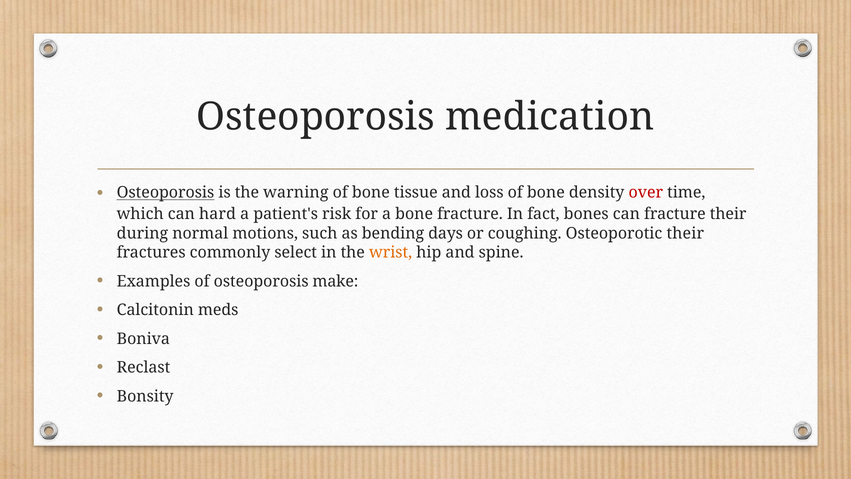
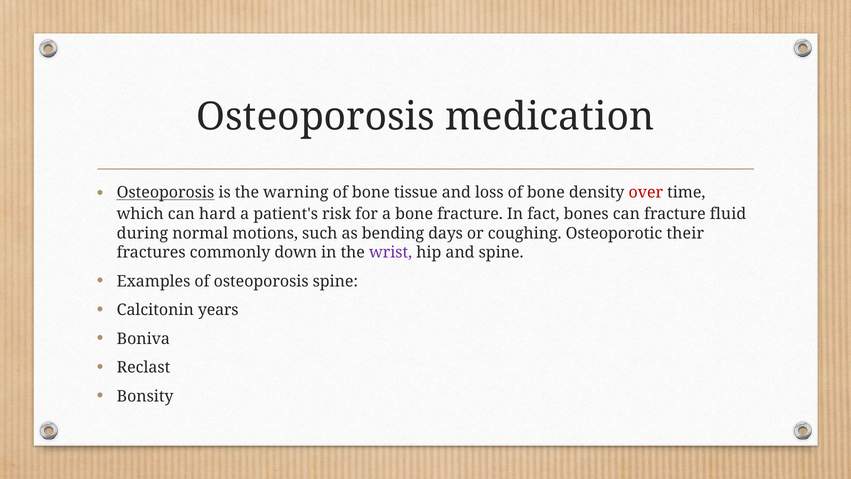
fracture their: their -> fluid
select: select -> down
wrist colour: orange -> purple
osteoporosis make: make -> spine
meds: meds -> years
